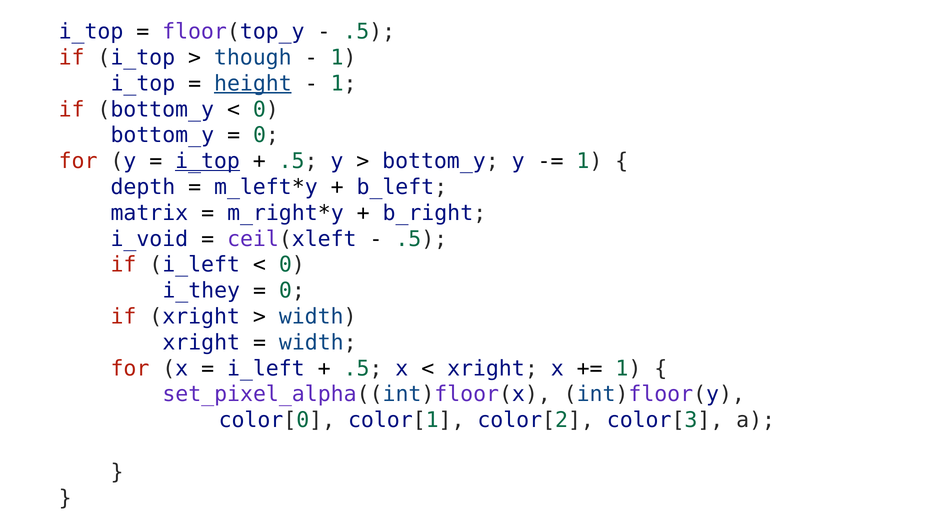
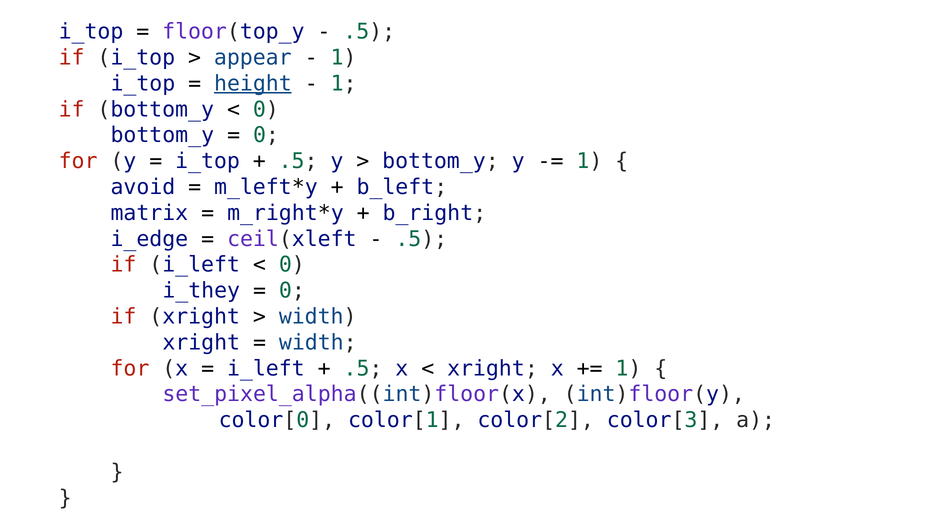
though: though -> appear
i_top at (208, 161) underline: present -> none
depth: depth -> avoid
i_void: i_void -> i_edge
